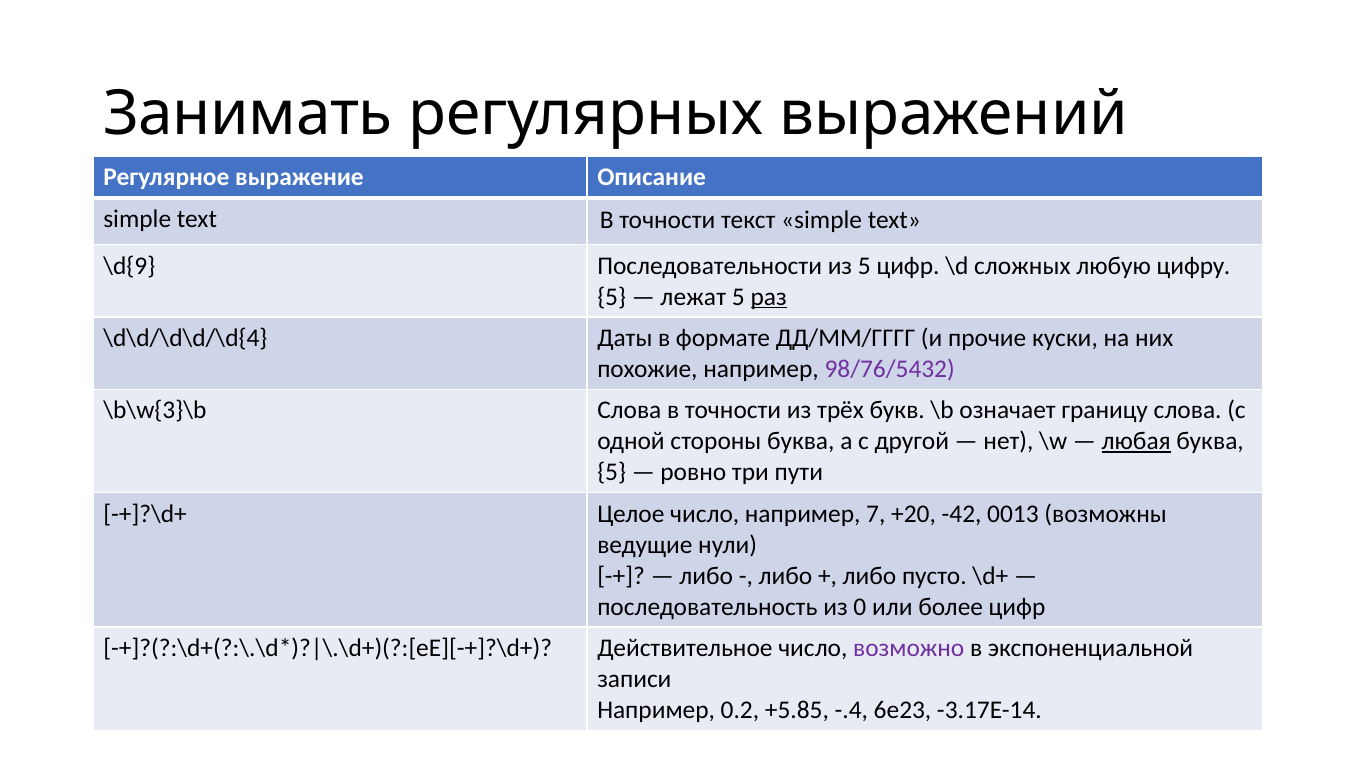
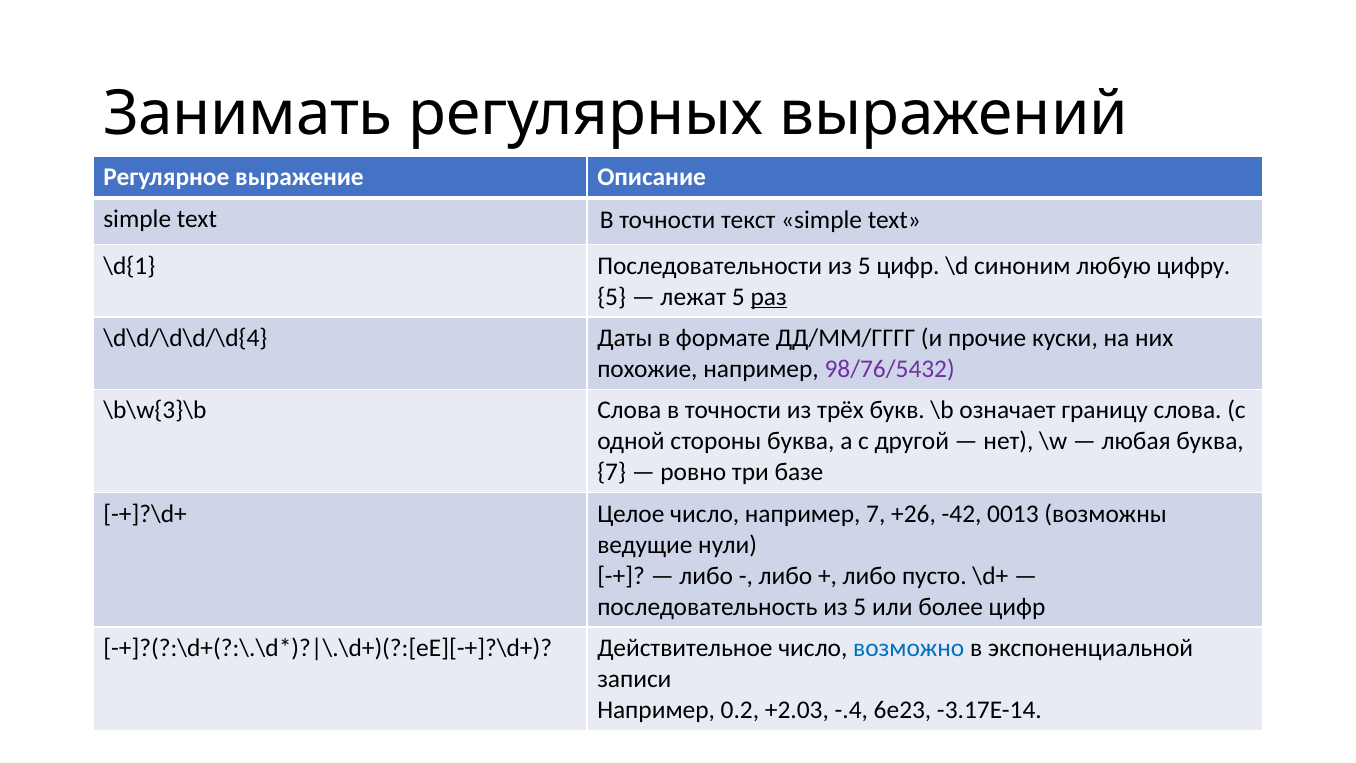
\d{9: \d{9 -> \d{1
сложных: сложных -> синоним
любая underline: present -> none
5 at (612, 472): 5 -> 7
пути: пути -> базе
+20: +20 -> +26
последовательность из 0: 0 -> 5
возможно colour: purple -> blue
+5.85: +5.85 -> +2.03
